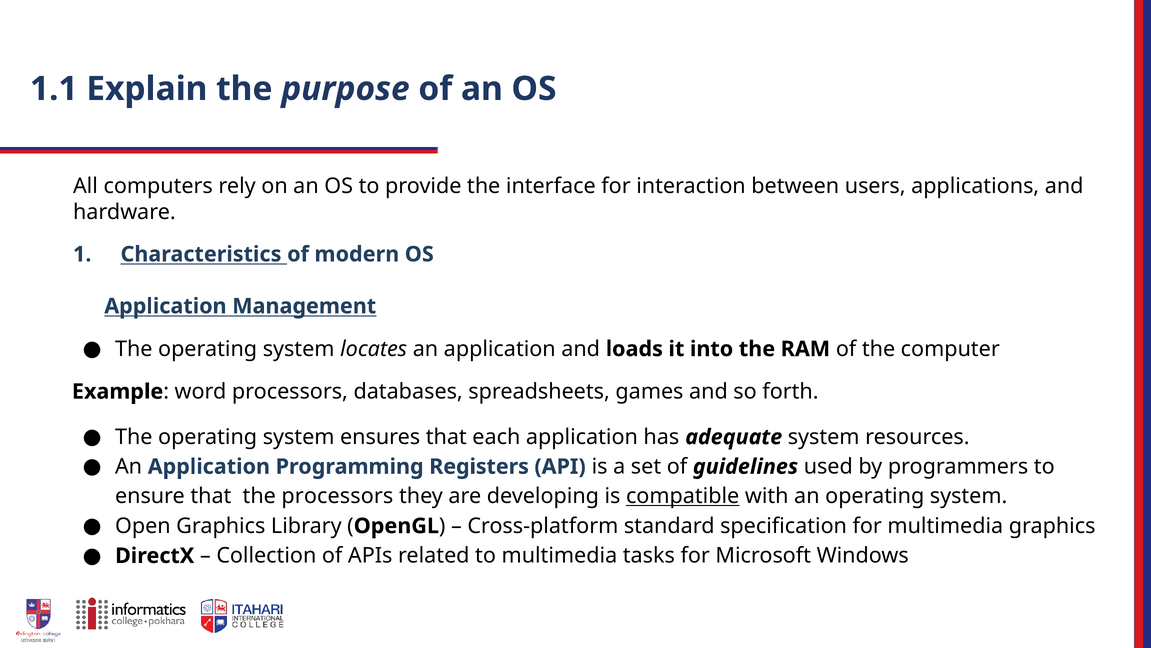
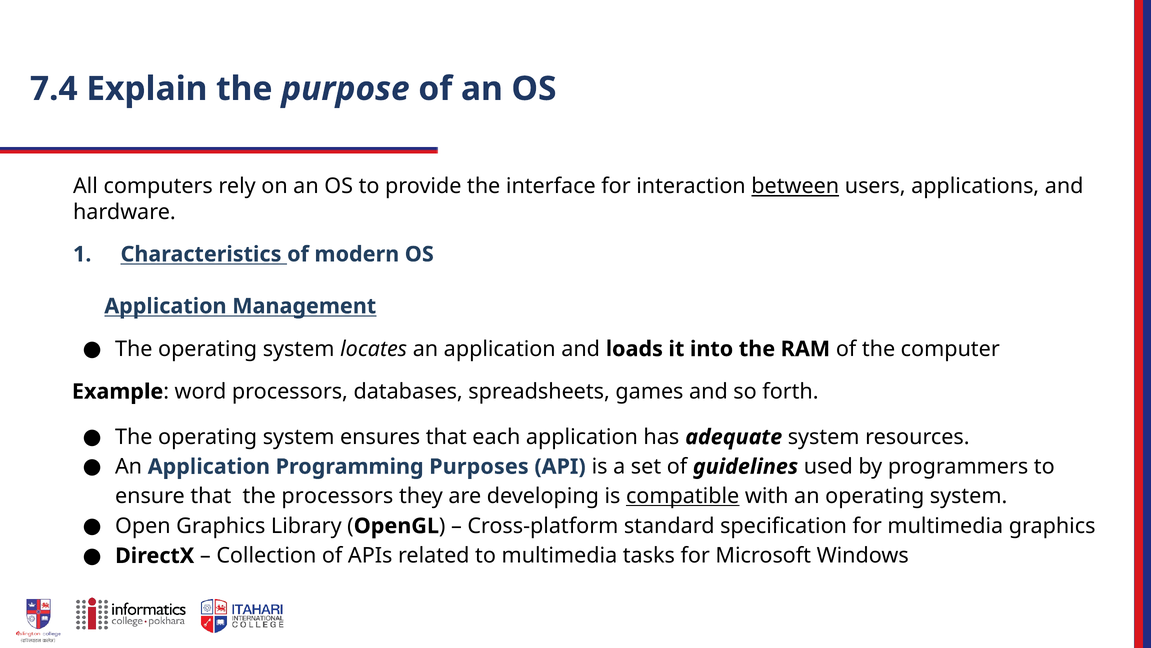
1.1: 1.1 -> 7.4
between underline: none -> present
Registers: Registers -> Purposes
